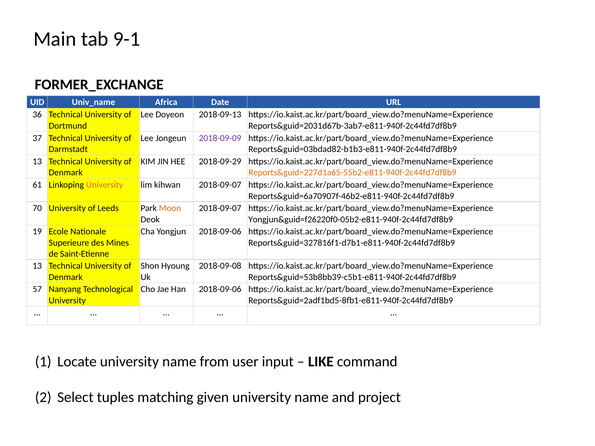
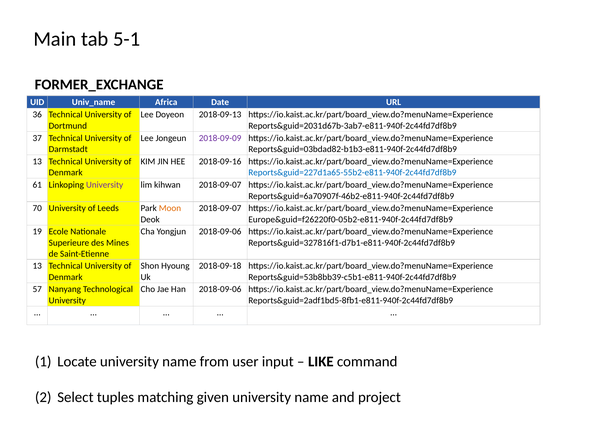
9-1: 9-1 -> 5-1
2018-09-29: 2018-09-29 -> 2018-09-16
Reports&guid=227d1a65-55b2-e811-940f-2c44fd7df8b9 colour: orange -> blue
University at (105, 185) colour: orange -> purple
Yongjun&guid=f26220f0-05b2-e811-940f-2c44fd7df8b9: Yongjun&guid=f26220f0-05b2-e811-940f-2c44fd7df8b9 -> Europe&guid=f26220f0-05b2-e811-940f-2c44fd7df8b9
2018-09-08: 2018-09-08 -> 2018-09-18
